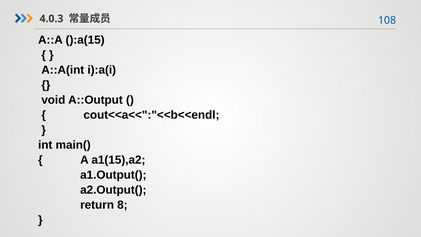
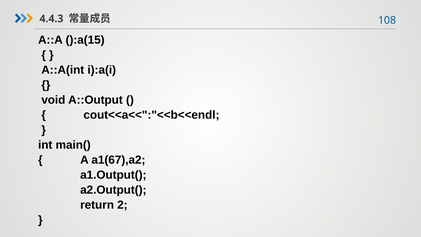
4.0.3: 4.0.3 -> 4.4.3
a1(15),a2: a1(15),a2 -> a1(67),a2
8: 8 -> 2
